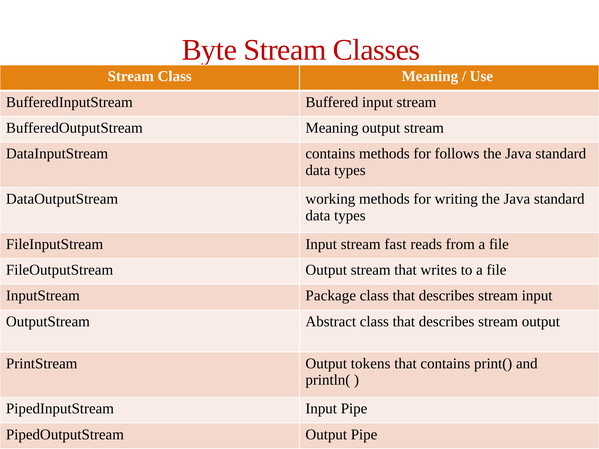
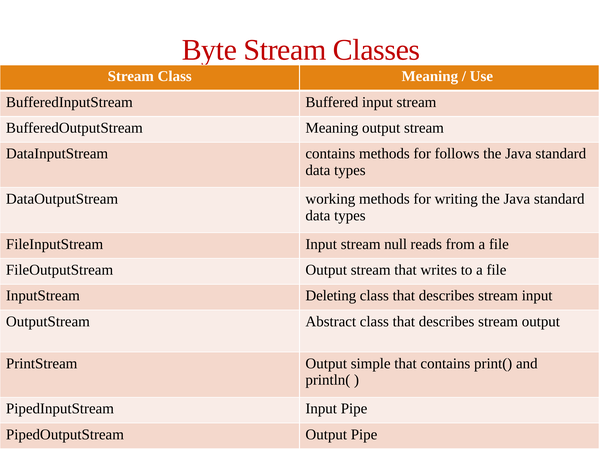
fast: fast -> null
Package: Package -> Deleting
tokens: tokens -> simple
